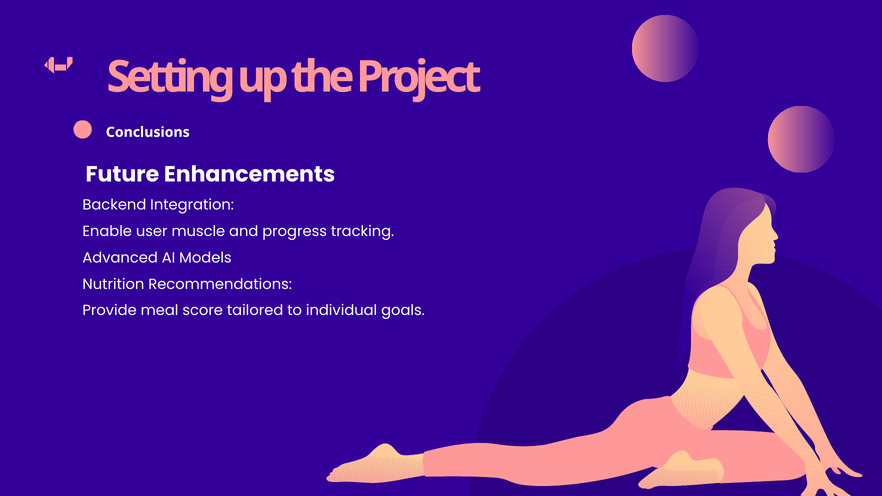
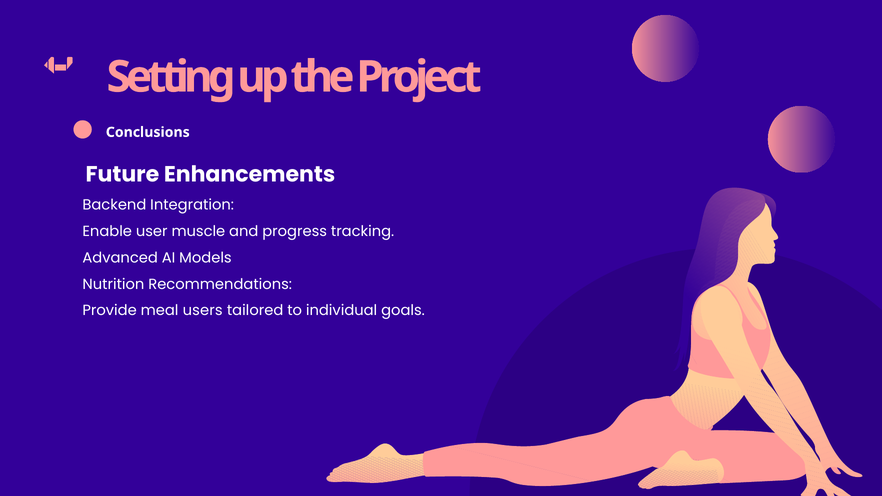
score: score -> users
